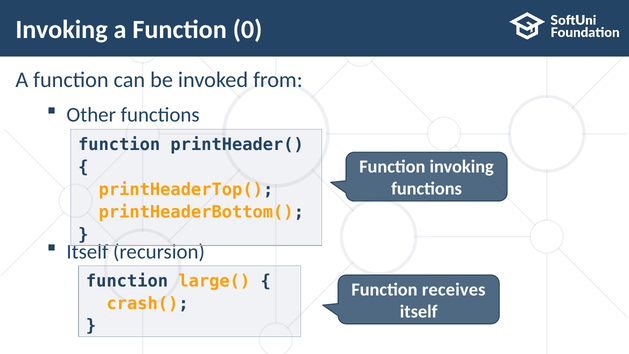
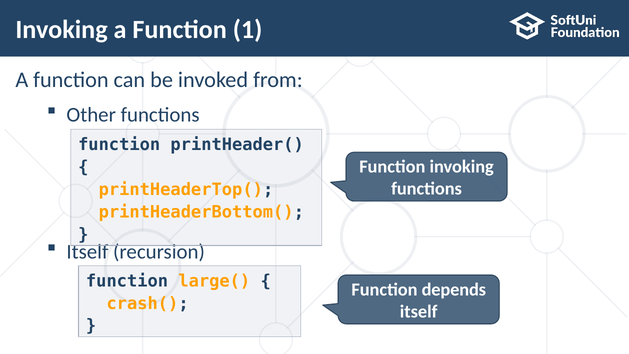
0: 0 -> 1
receives: receives -> depends
